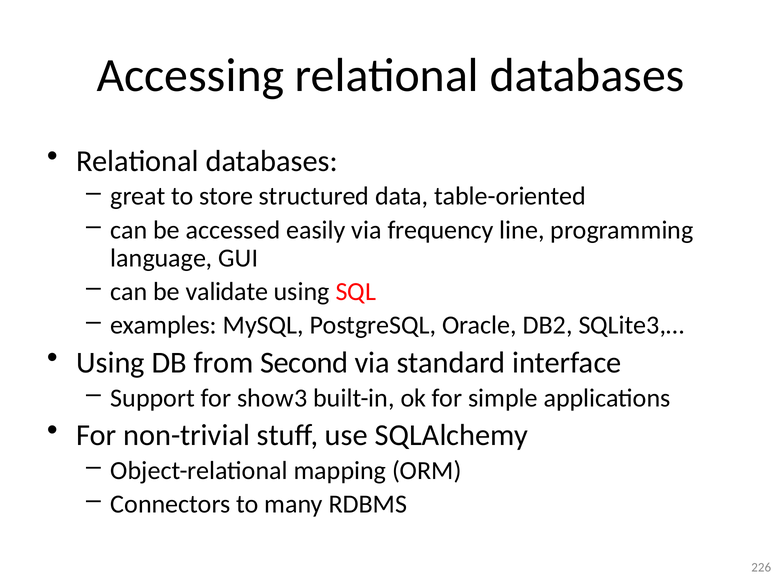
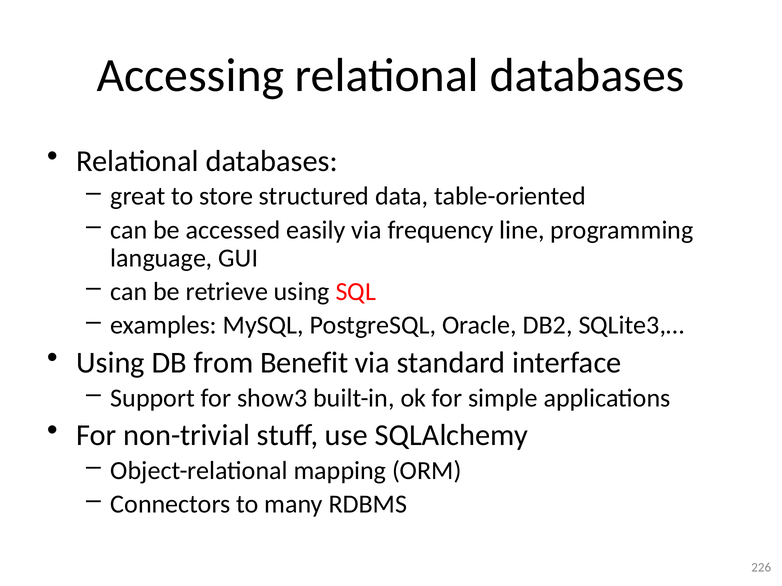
validate: validate -> retrieve
Second: Second -> Benefit
